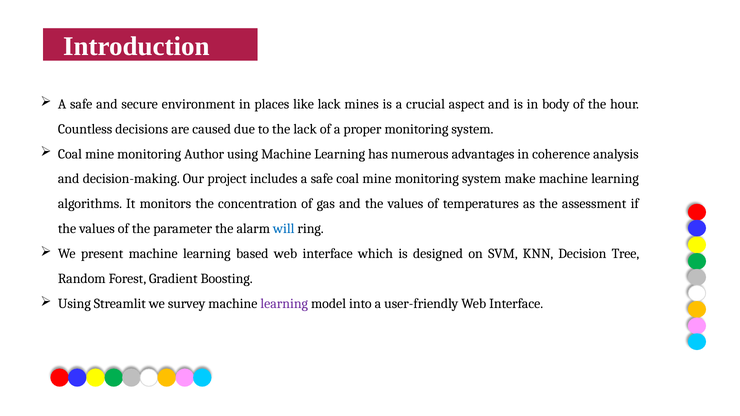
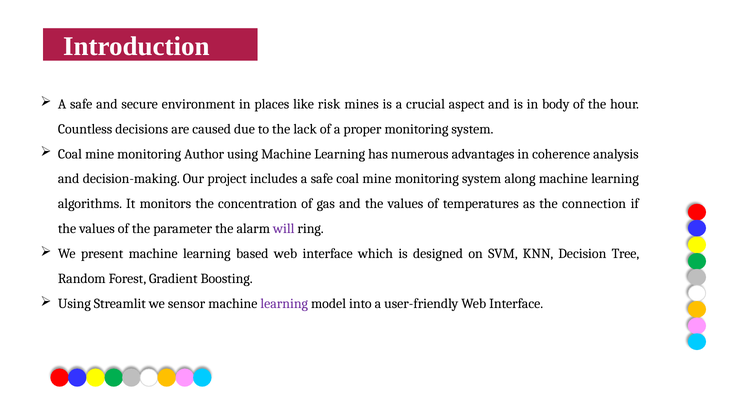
like lack: lack -> risk
make: make -> along
assessment: assessment -> connection
will colour: blue -> purple
survey: survey -> sensor
